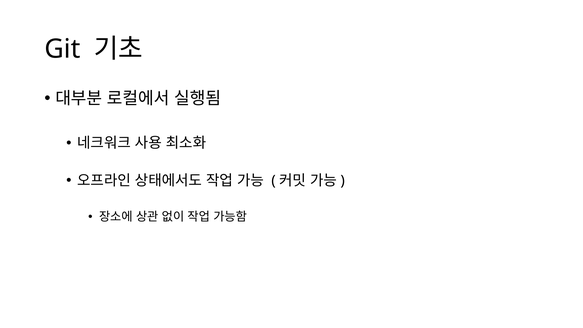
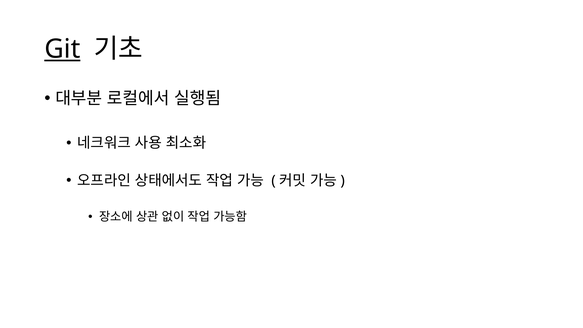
Git underline: none -> present
